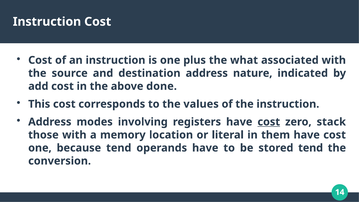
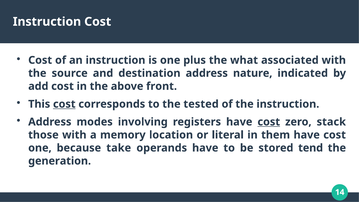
done: done -> front
cost at (64, 104) underline: none -> present
values: values -> tested
because tend: tend -> take
conversion: conversion -> generation
